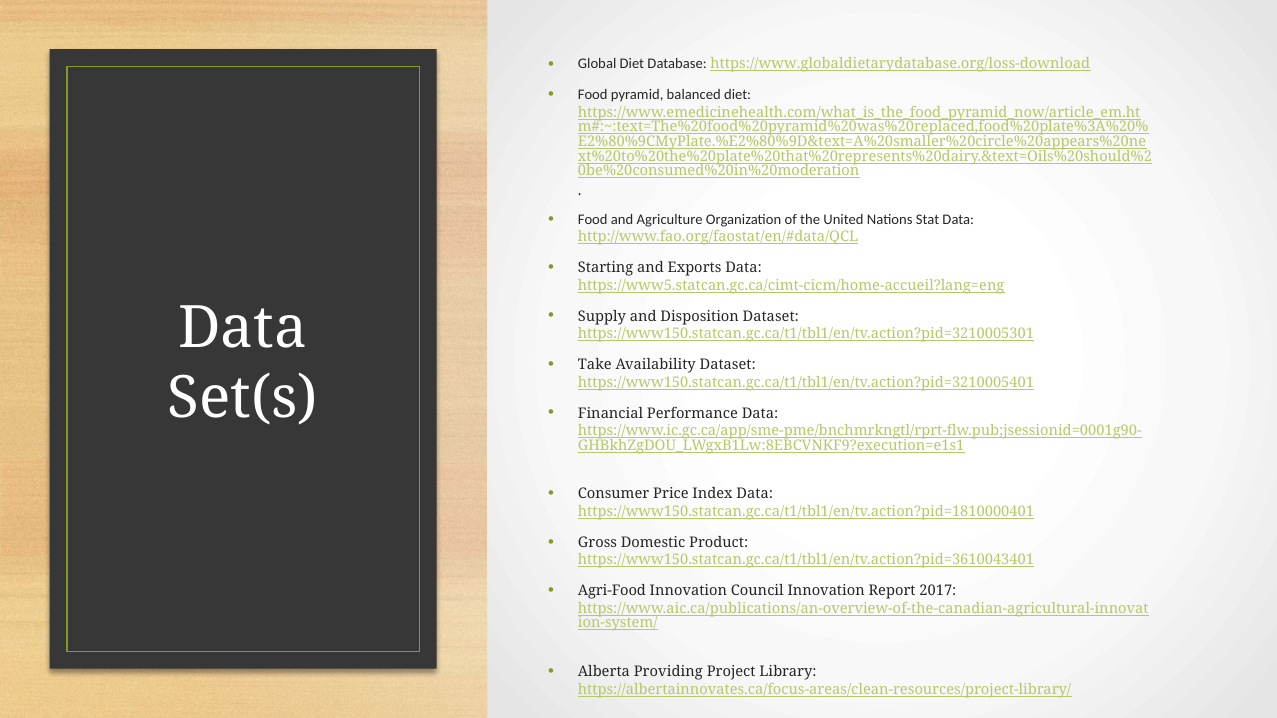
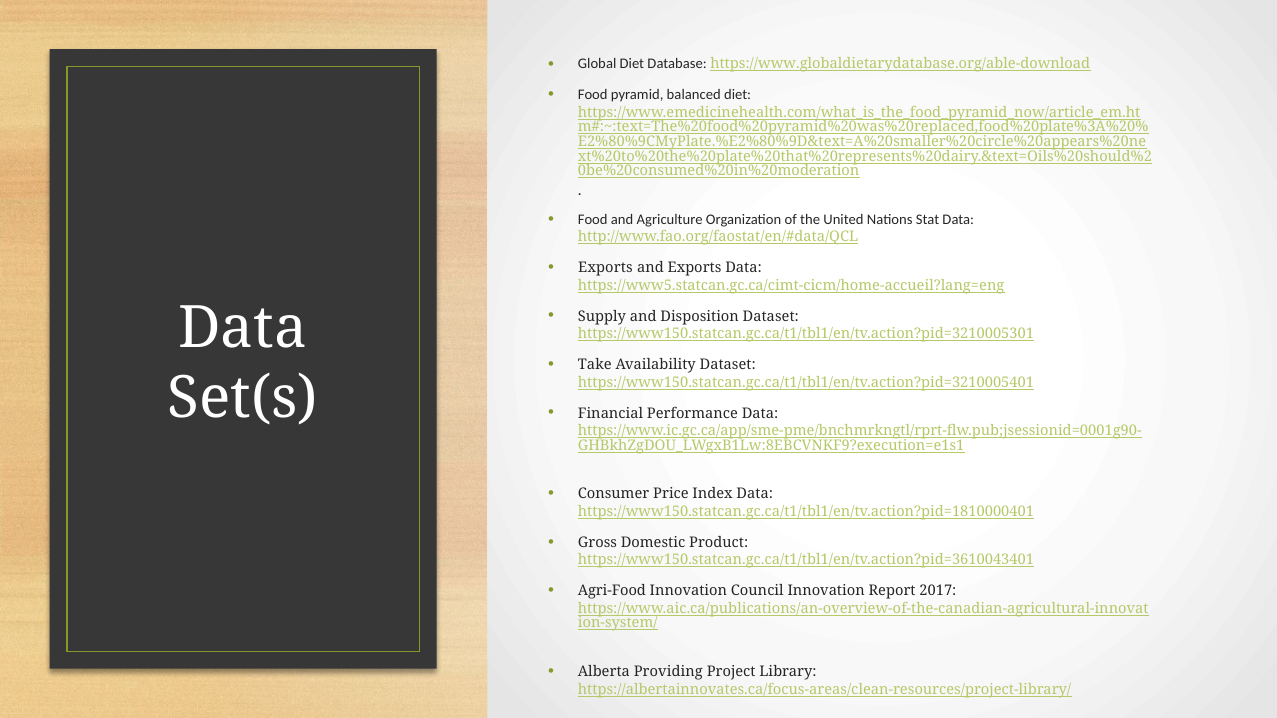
https://www.globaldietarydatabase.org/loss-download: https://www.globaldietarydatabase.org/loss-download -> https://www.globaldietarydatabase.org/able-download
Starting at (606, 268): Starting -> Exports
